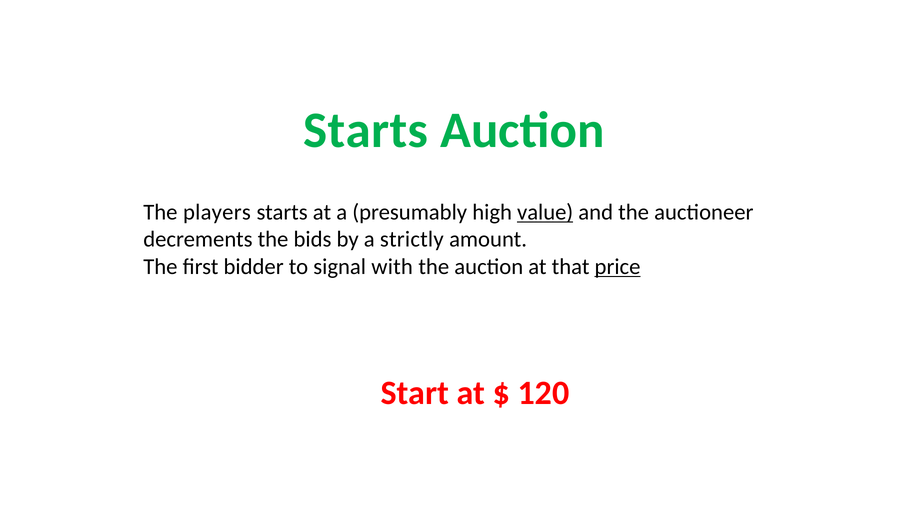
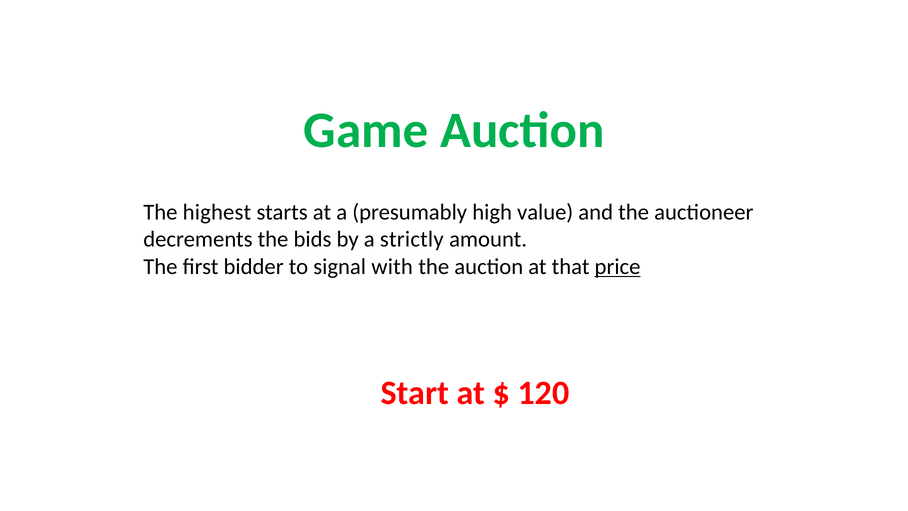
Starts at (366, 130): Starts -> Game
players: players -> highest
value underline: present -> none
